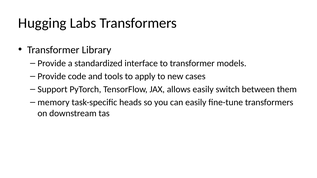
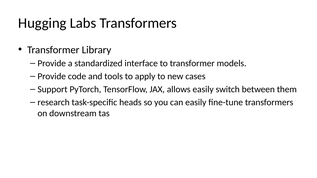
memory: memory -> research
